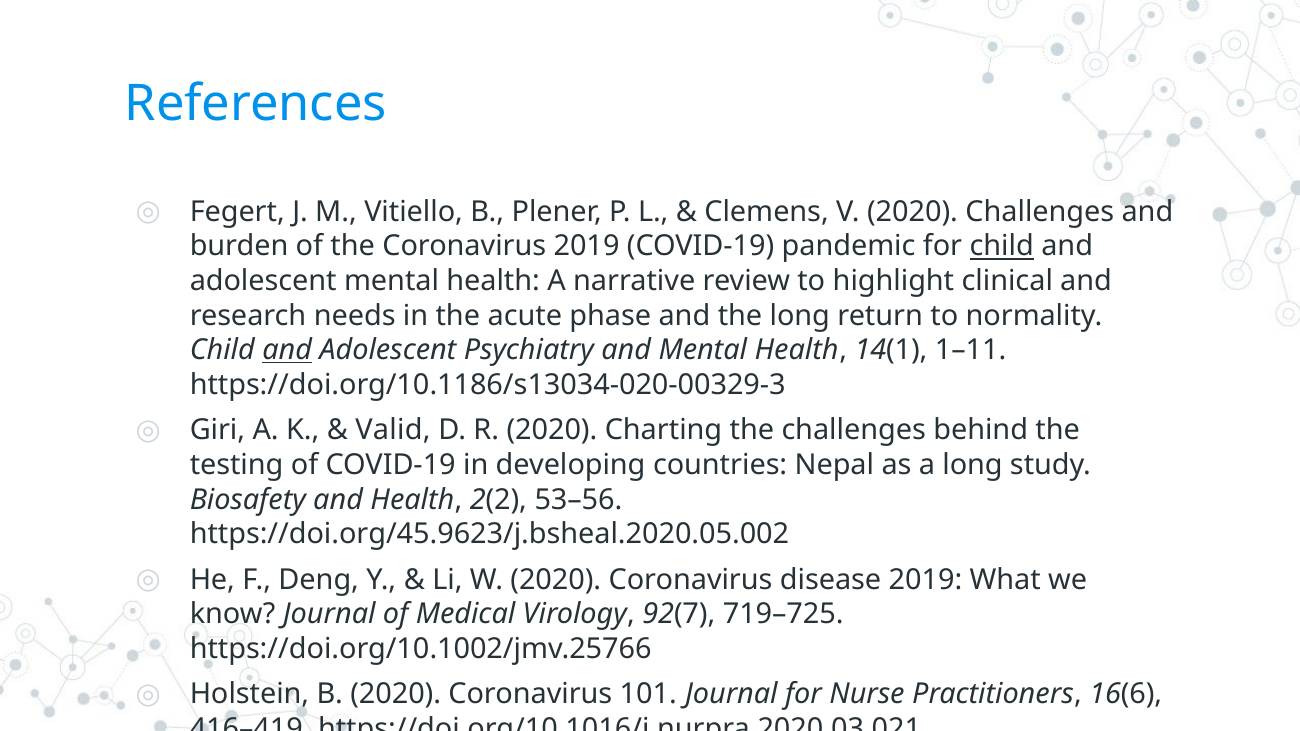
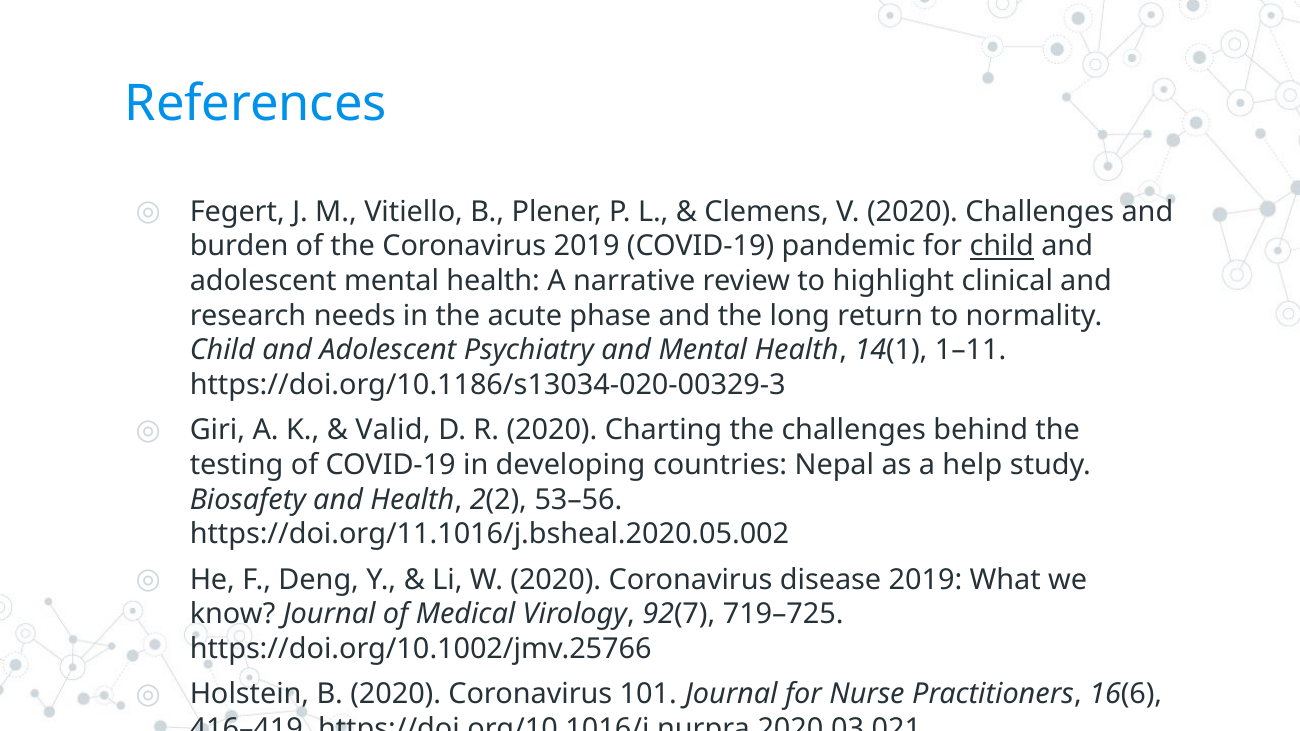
and at (287, 350) underline: present -> none
a long: long -> help
https://doi.org/45.9623/j.bsheal.2020.05.002: https://doi.org/45.9623/j.bsheal.2020.05.002 -> https://doi.org/11.1016/j.bsheal.2020.05.002
